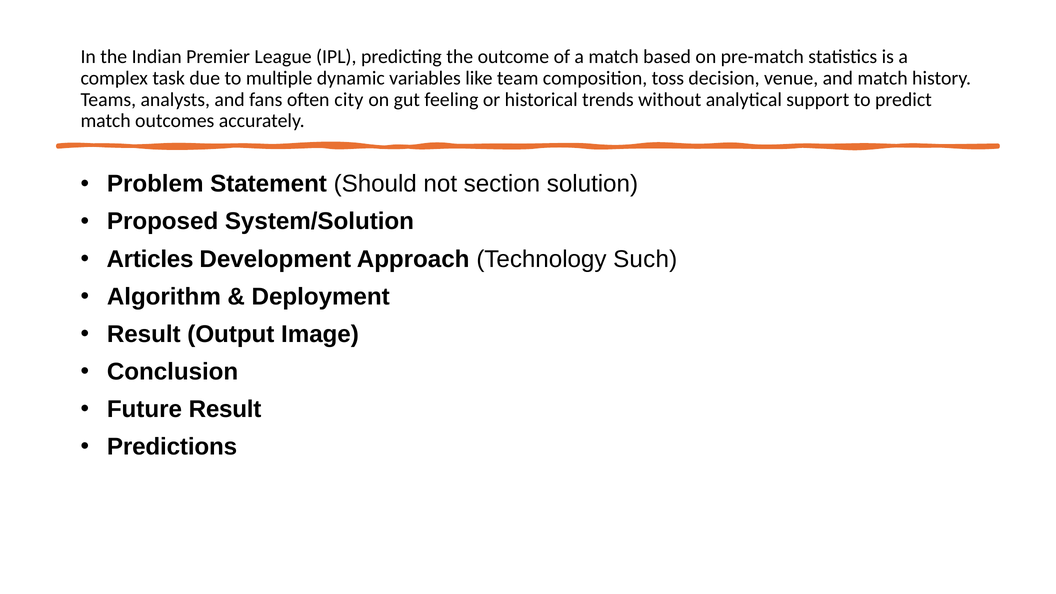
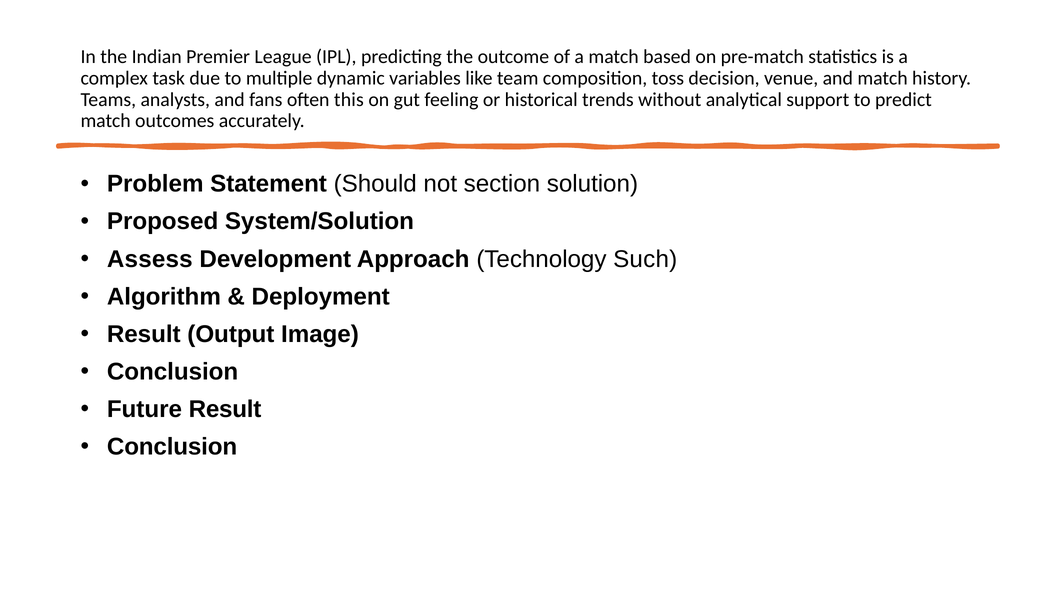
city: city -> this
Articles: Articles -> Assess
Predictions at (172, 447): Predictions -> Conclusion
